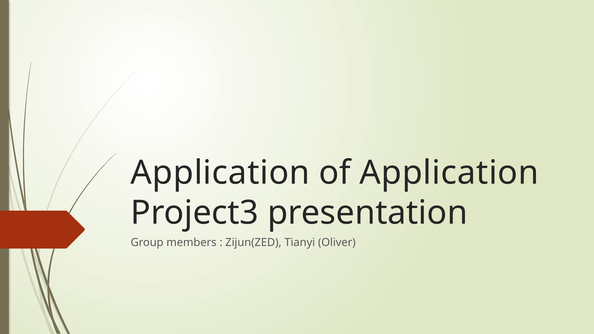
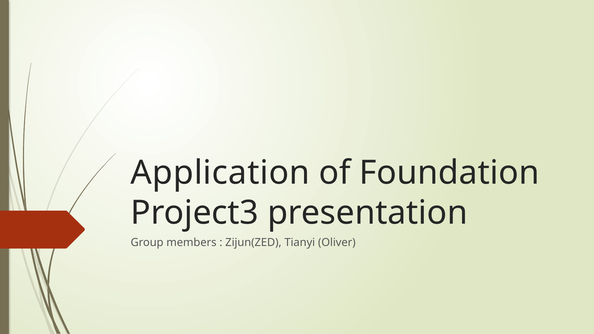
of Application: Application -> Foundation
